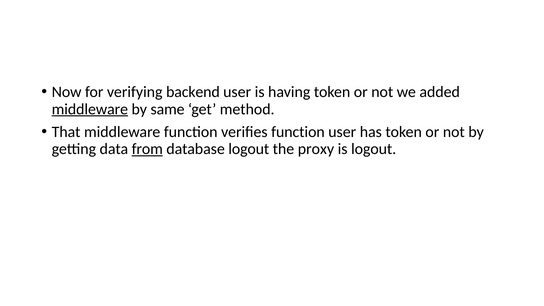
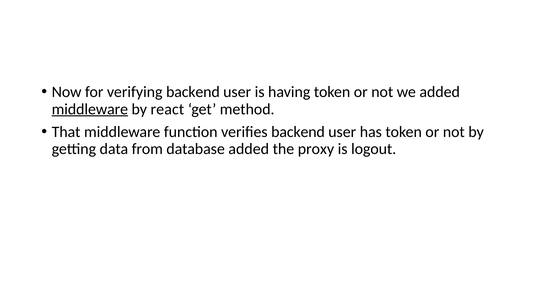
same: same -> react
verifies function: function -> backend
from underline: present -> none
database logout: logout -> added
